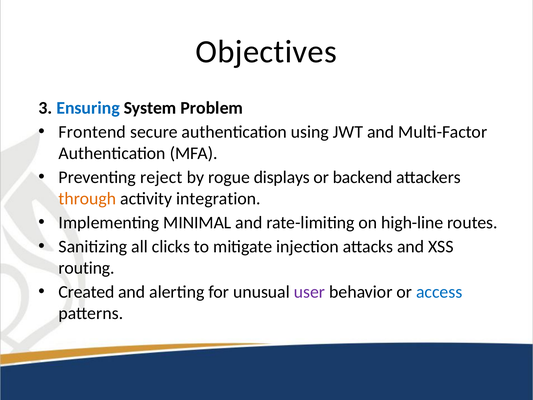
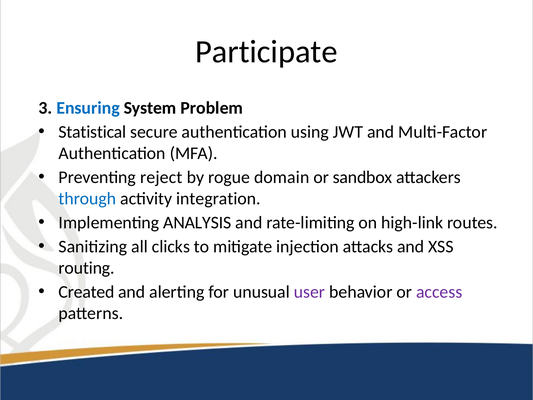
Objectives: Objectives -> Participate
Frontend: Frontend -> Statistical
displays: displays -> domain
backend: backend -> sandbox
through colour: orange -> blue
MINIMAL: MINIMAL -> ANALYSIS
high-line: high-line -> high-link
access colour: blue -> purple
